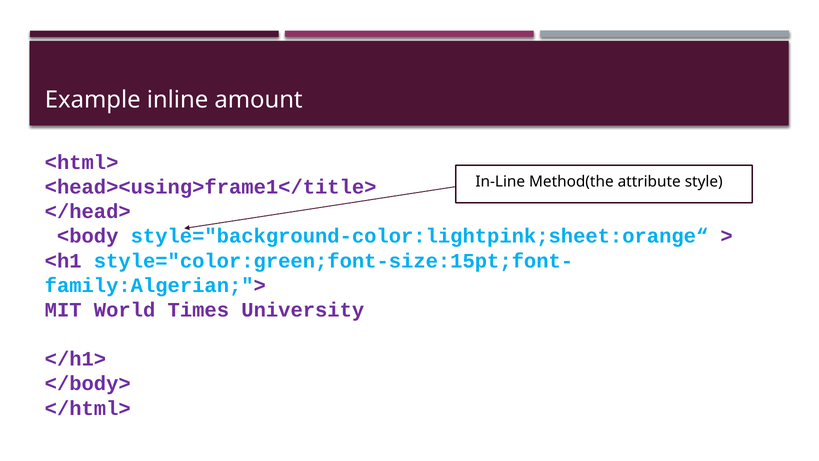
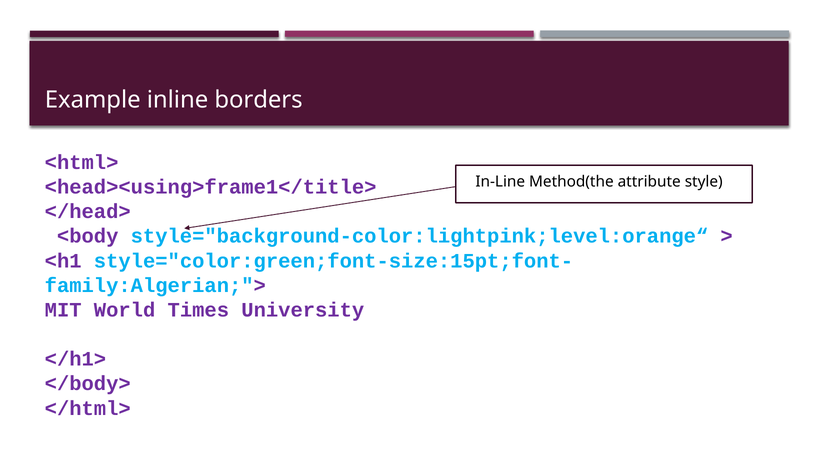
amount: amount -> borders
style="background-color:lightpink;sheet:orange“: style="background-color:lightpink;sheet:orange“ -> style="background-color:lightpink;level:orange“
